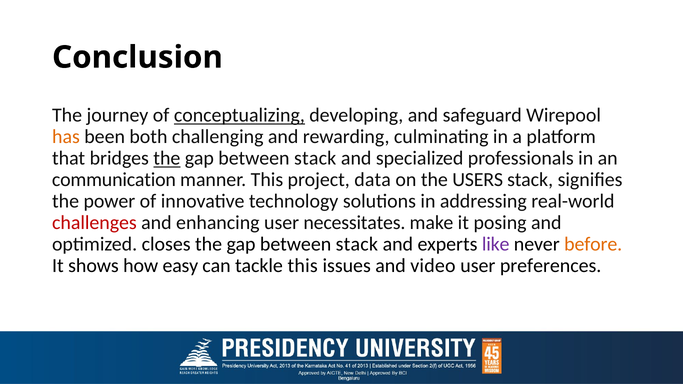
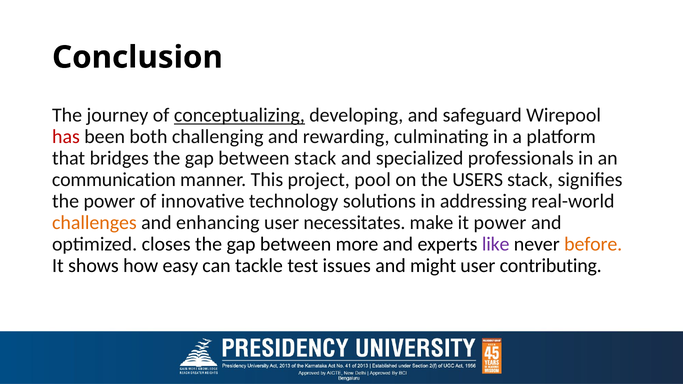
has colour: orange -> red
the at (167, 158) underline: present -> none
data: data -> pool
challenges colour: red -> orange
it posing: posing -> power
stack at (357, 244): stack -> more
tackle this: this -> test
video: video -> might
preferences: preferences -> contributing
